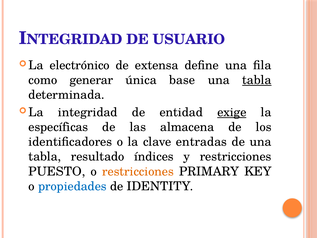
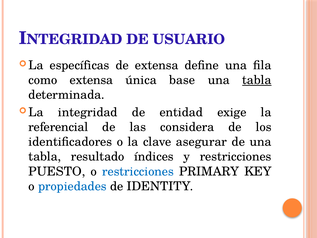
electrónico: electrónico -> específicas
como generar: generar -> extensa
exige underline: present -> none
específicas: específicas -> referencial
almacena: almacena -> considera
entradas: entradas -> asegurar
restricciones at (138, 171) colour: orange -> blue
